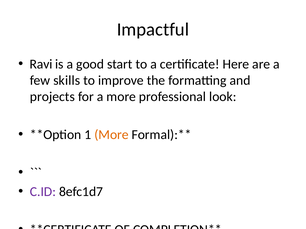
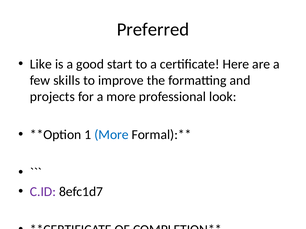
Impactful at (153, 30): Impactful -> Preferred
Ravi at (41, 64): Ravi -> Like
More at (112, 135) colour: orange -> blue
